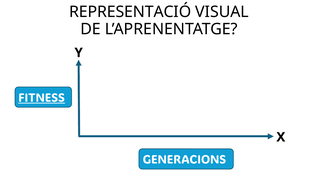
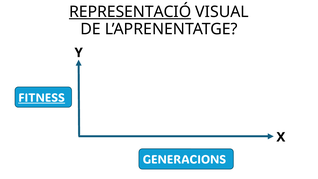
REPRESENTACIÓ underline: none -> present
